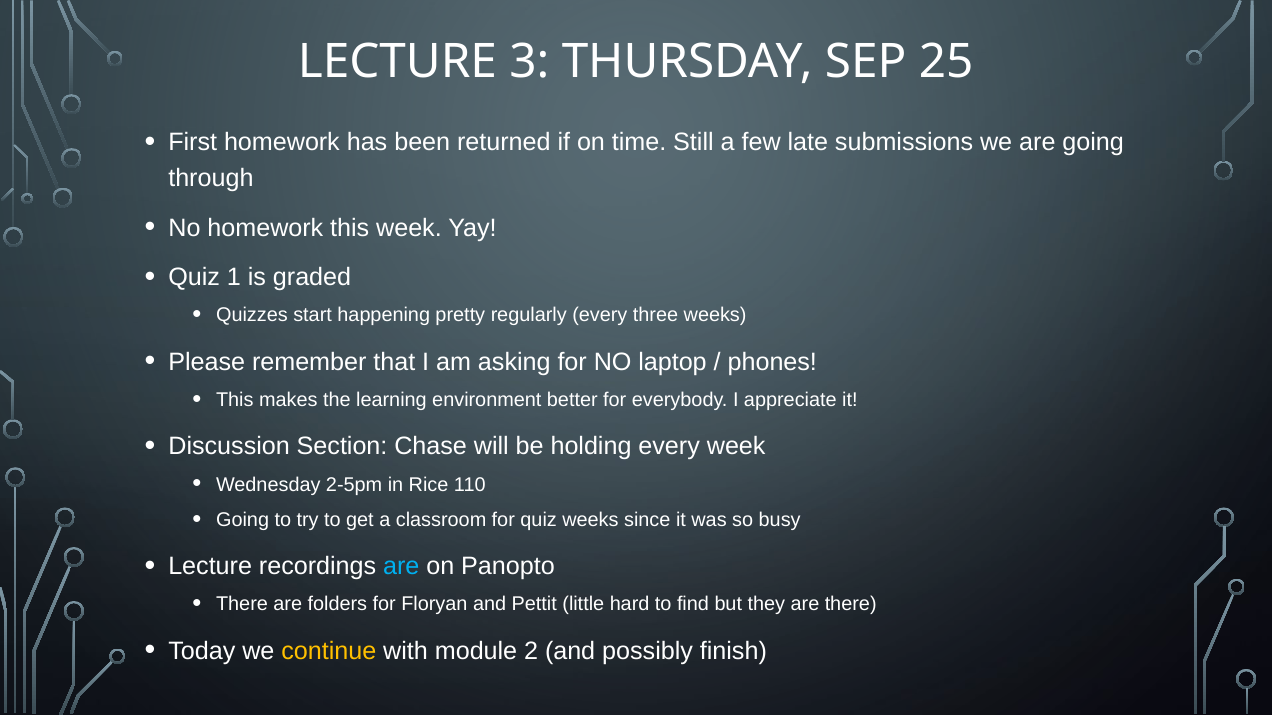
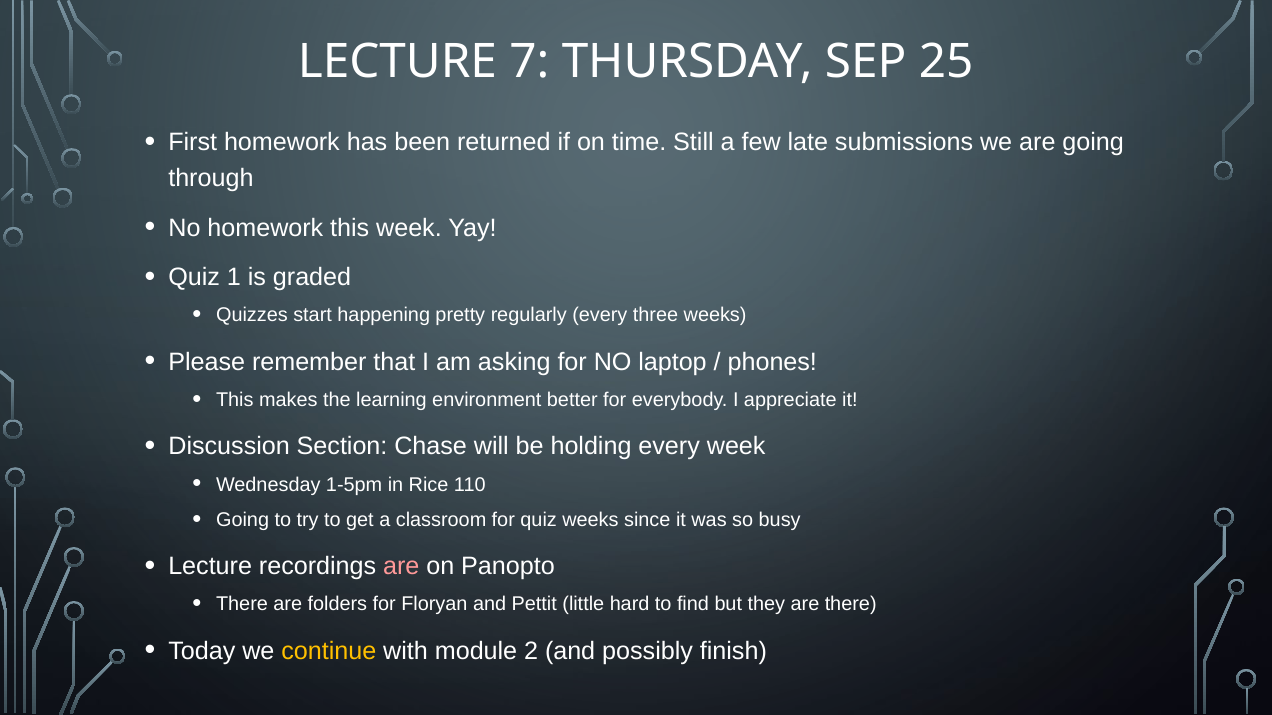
3: 3 -> 7
2-5pm: 2-5pm -> 1-5pm
are at (401, 567) colour: light blue -> pink
